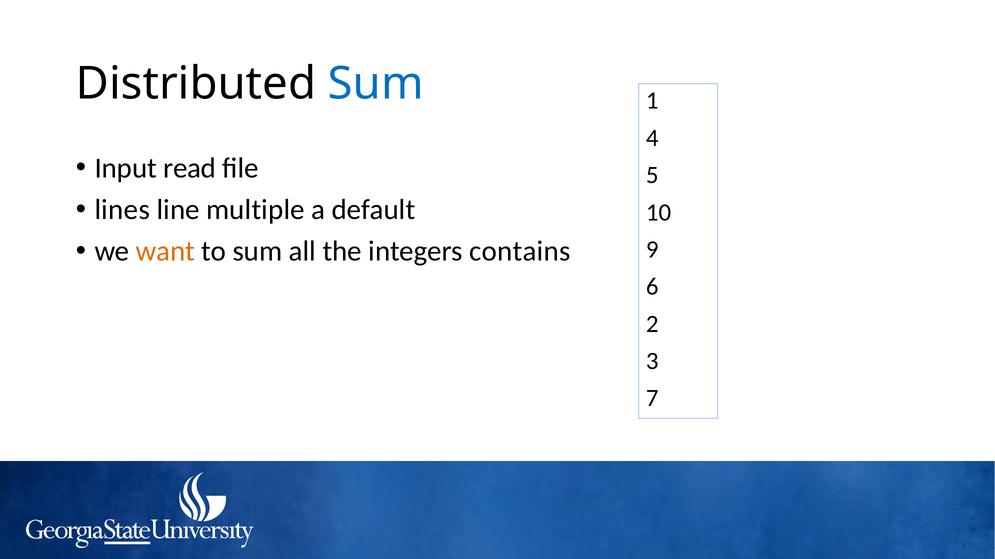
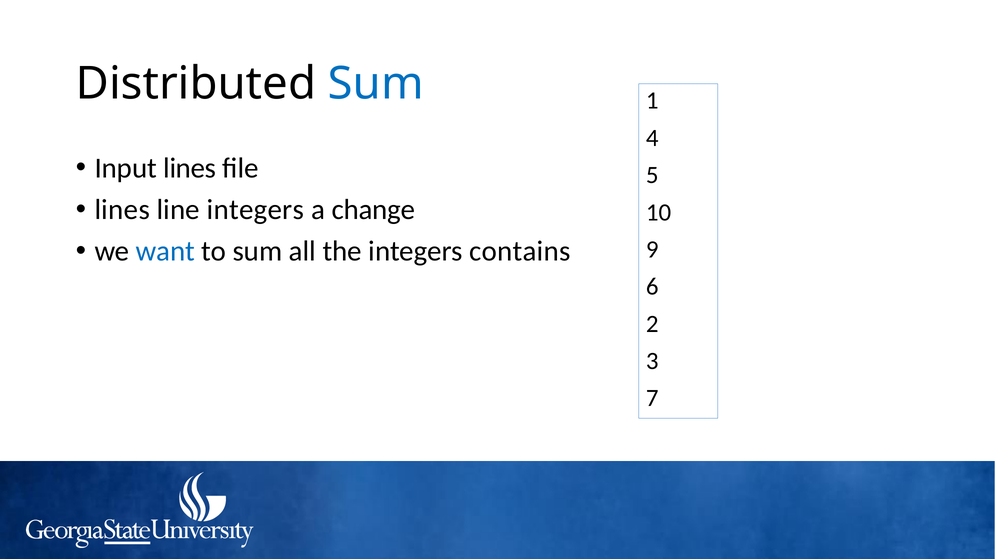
Input read: read -> lines
line multiple: multiple -> integers
default: default -> change
want colour: orange -> blue
